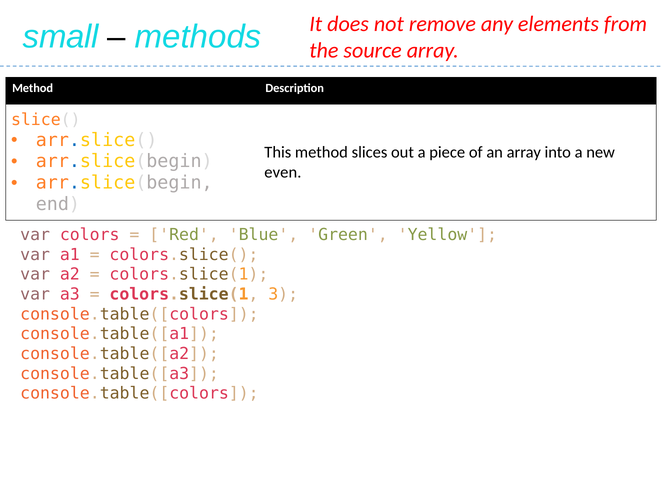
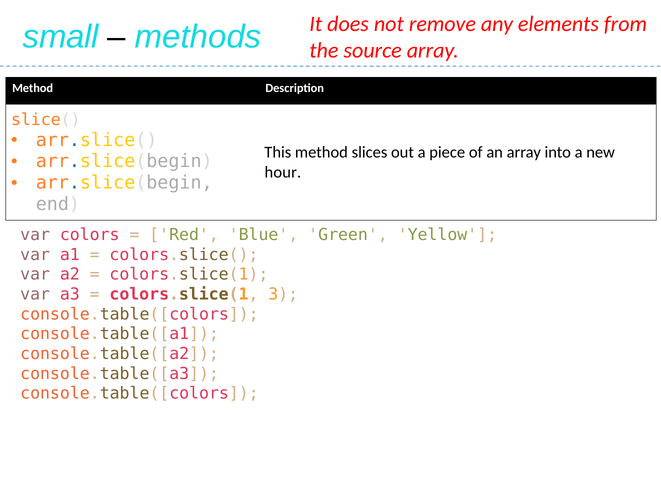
even: even -> hour
